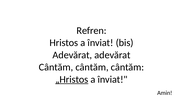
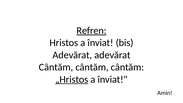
Refren underline: none -> present
